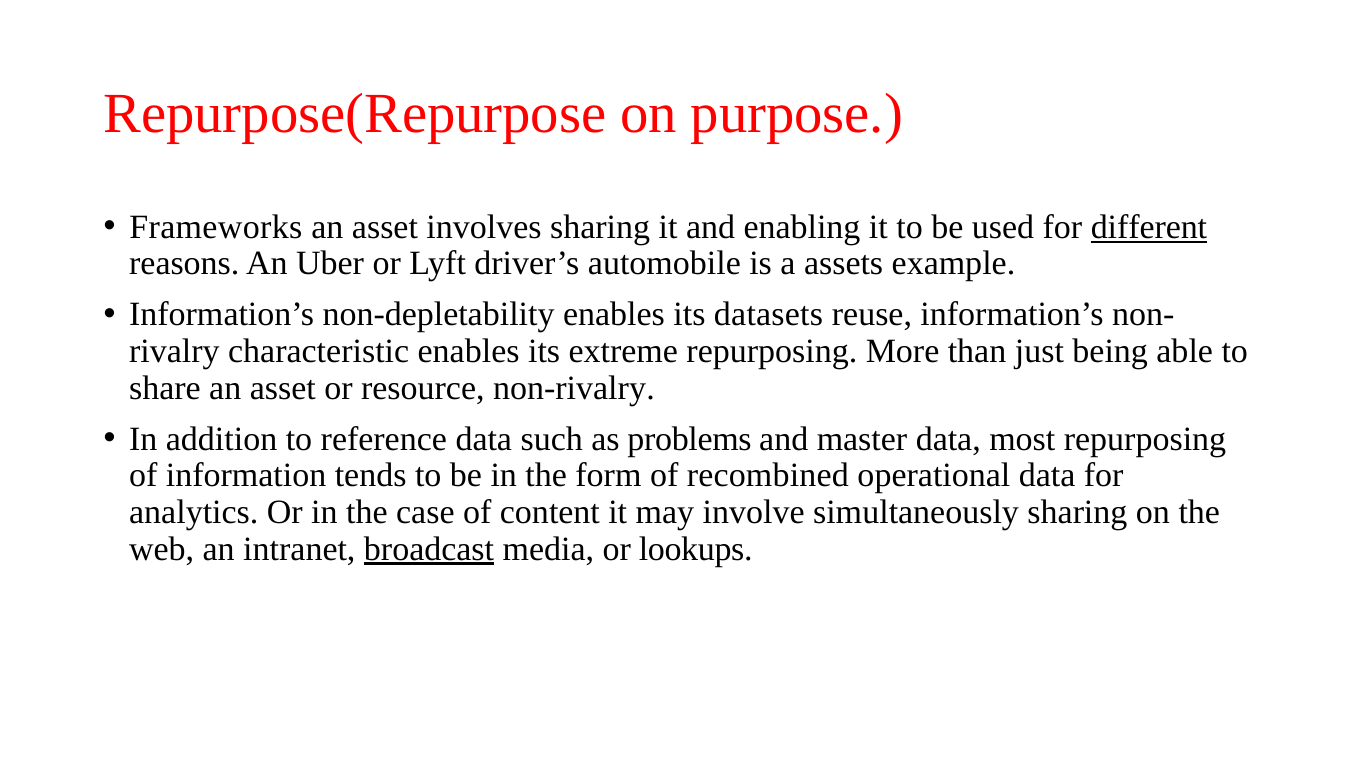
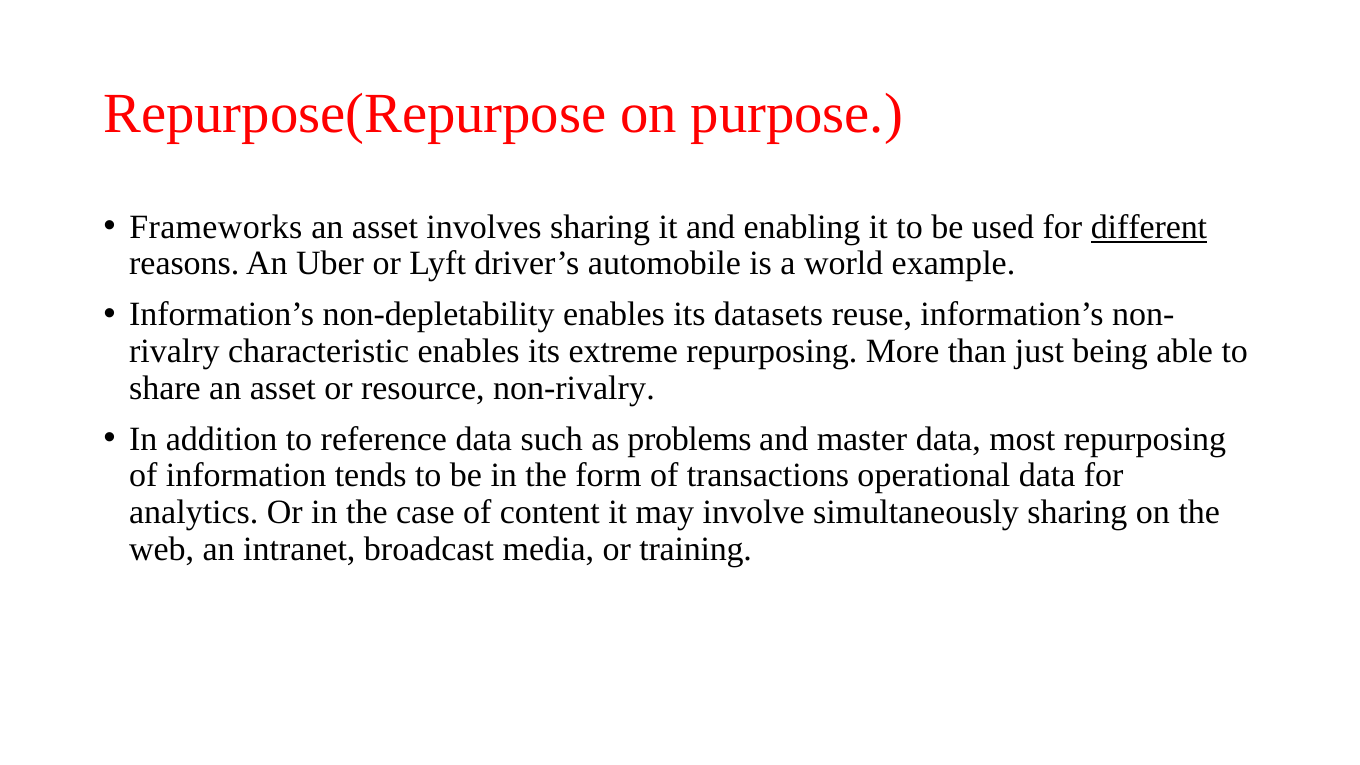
assets: assets -> world
recombined: recombined -> transactions
broadcast underline: present -> none
lookups: lookups -> training
